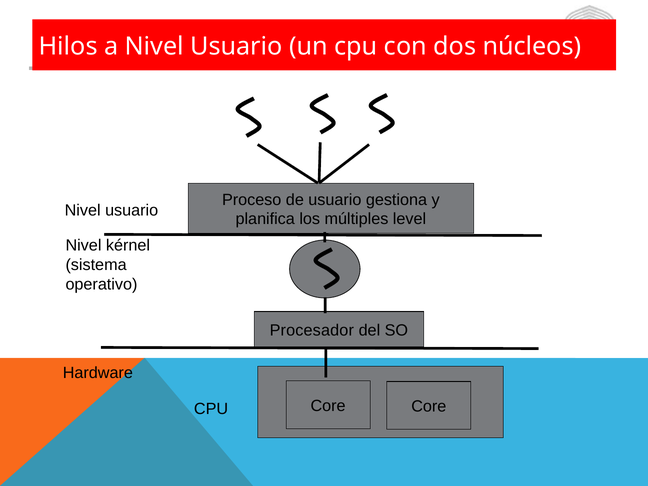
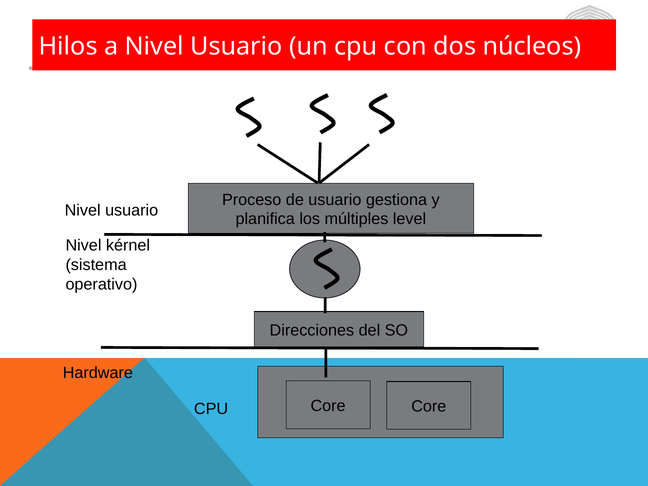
Procesador: Procesador -> Direcciones
